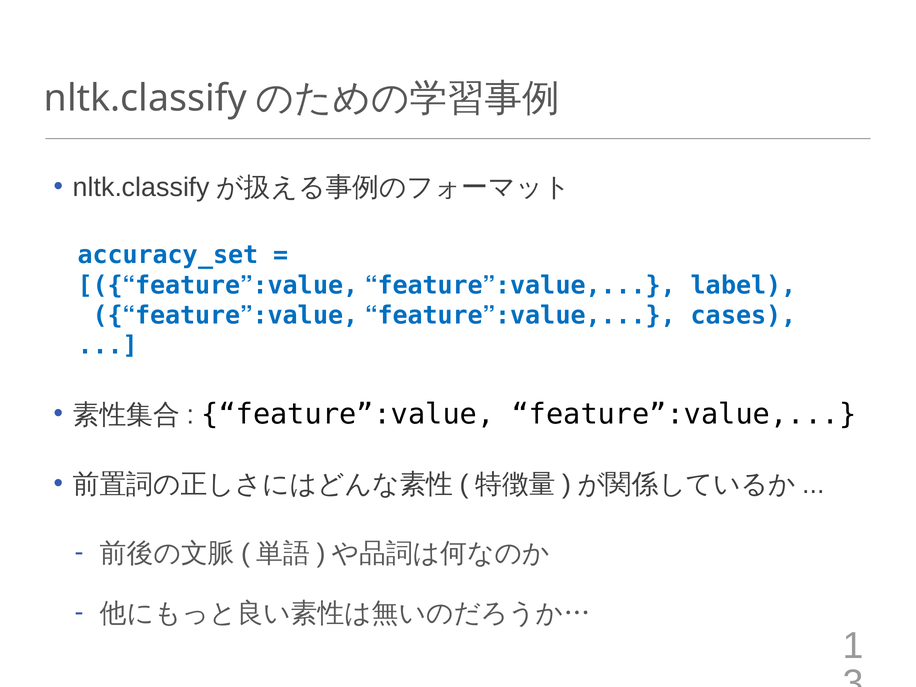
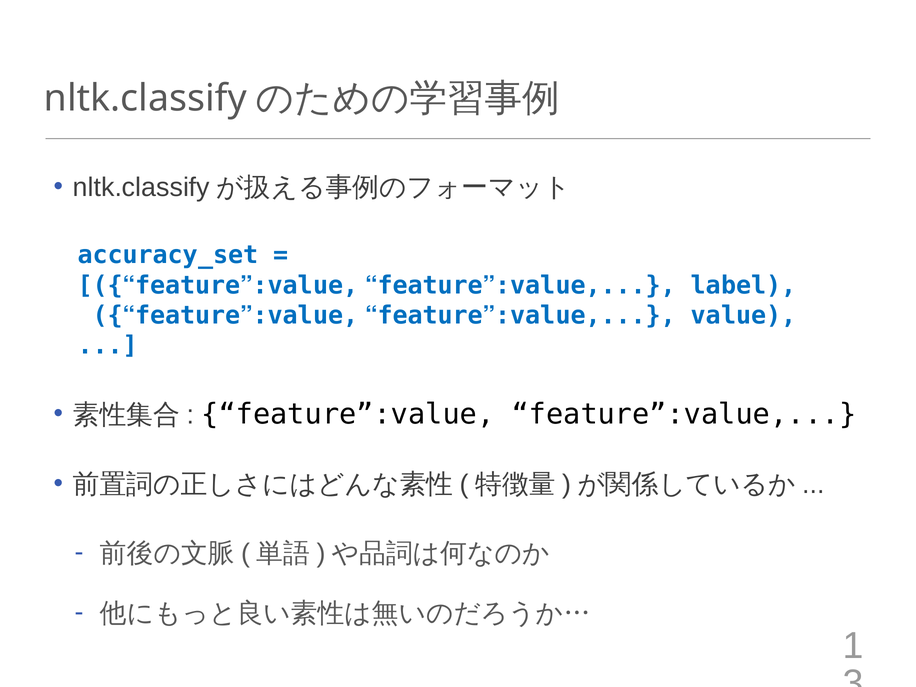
cases: cases -> value
